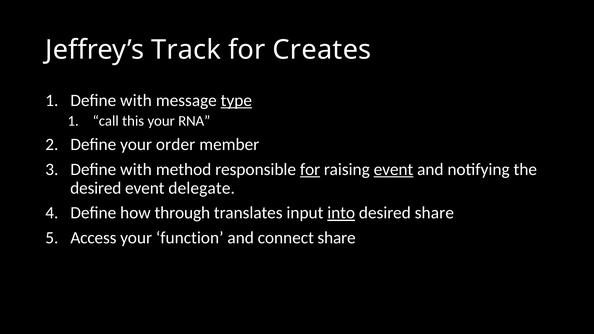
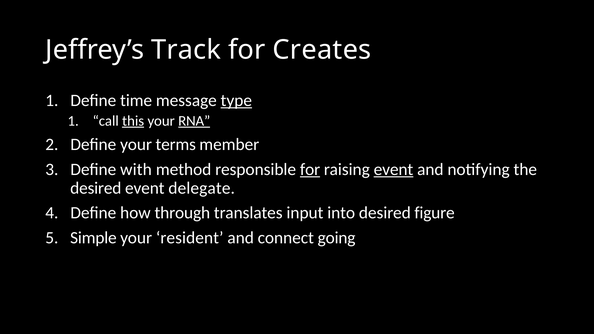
with at (136, 100): with -> time
this underline: none -> present
RNA underline: none -> present
order: order -> terms
into underline: present -> none
desired share: share -> figure
Access: Access -> Simple
function: function -> resident
connect share: share -> going
